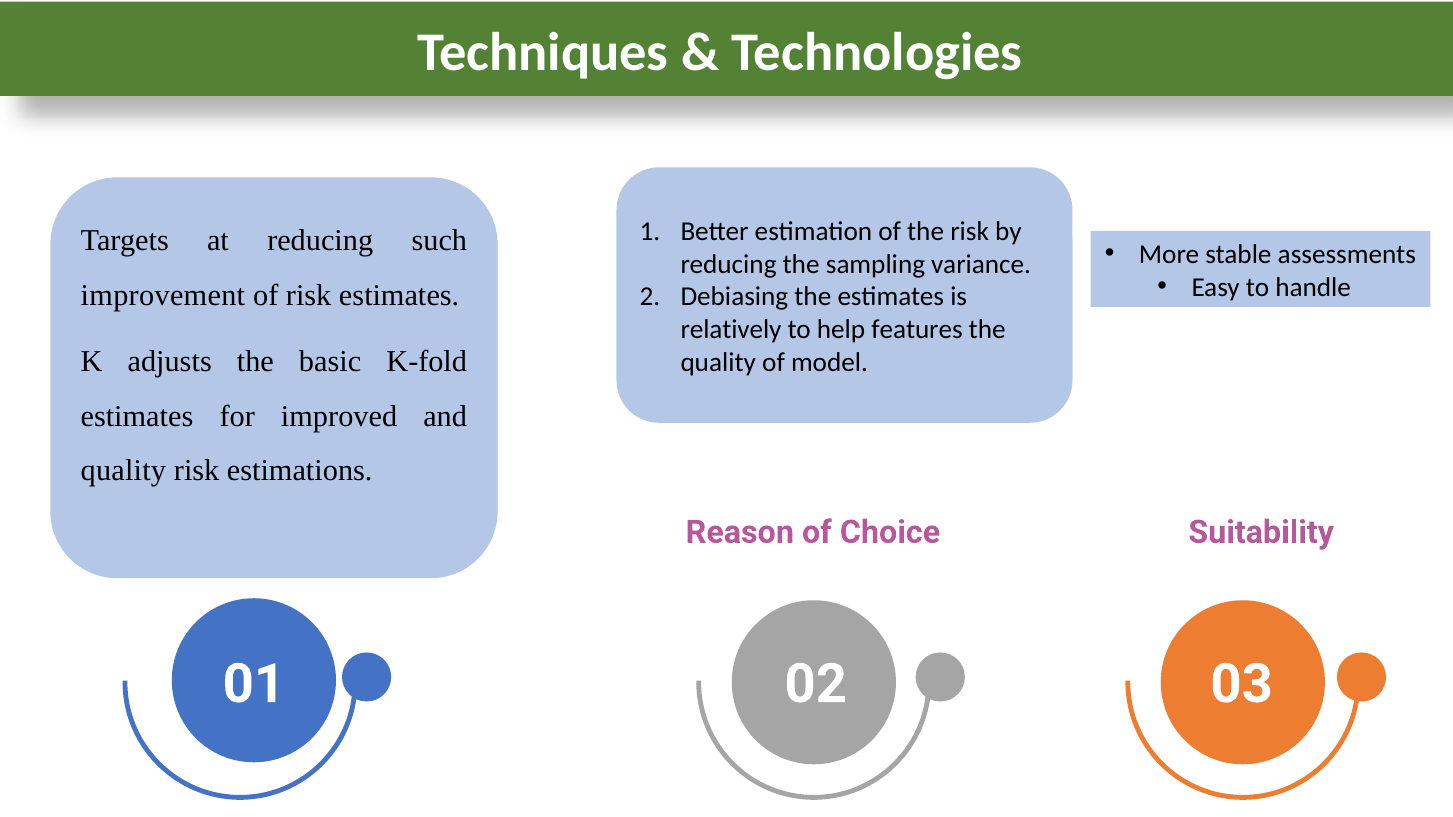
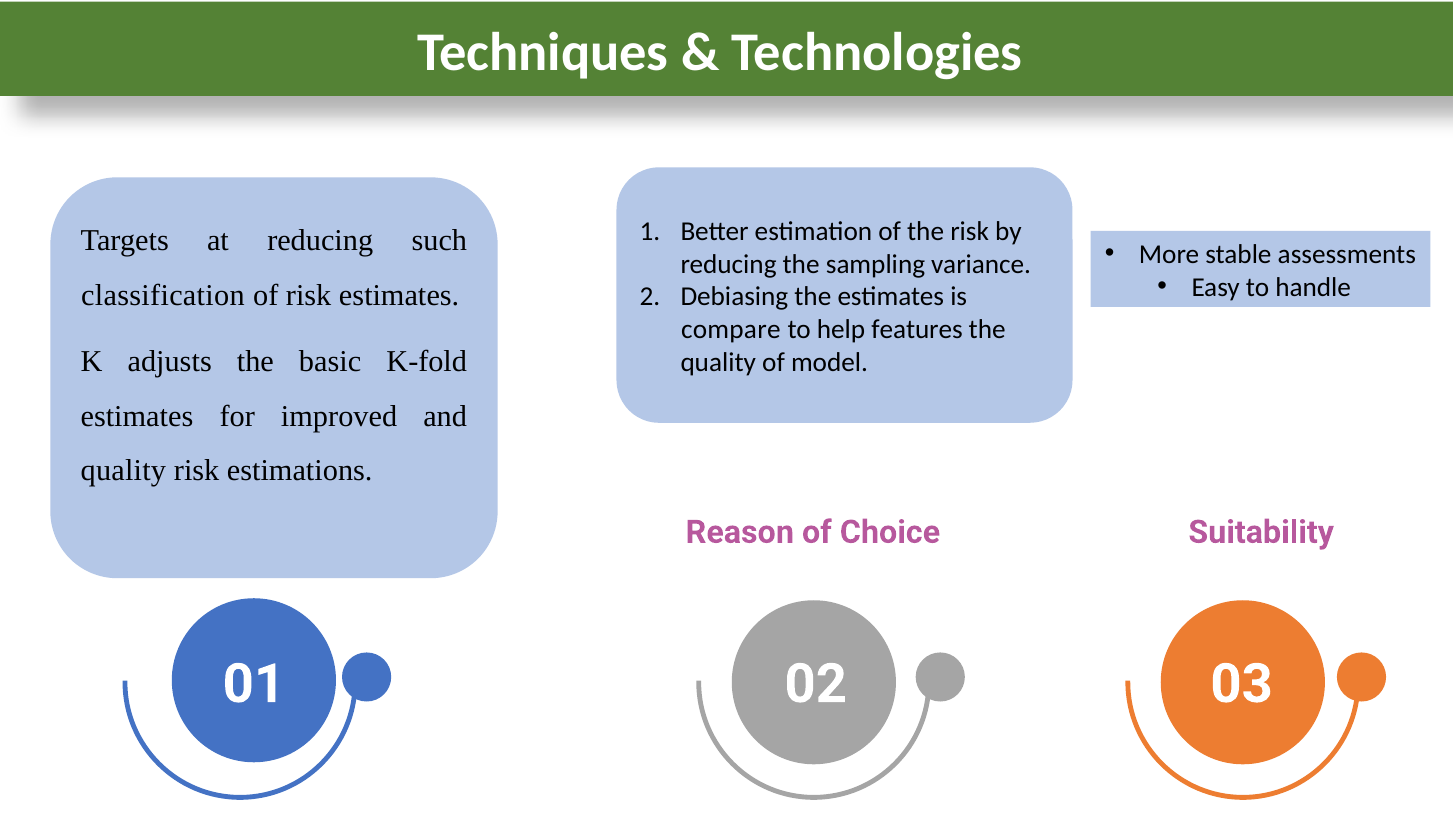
improvement: improvement -> classification
relatively: relatively -> compare
